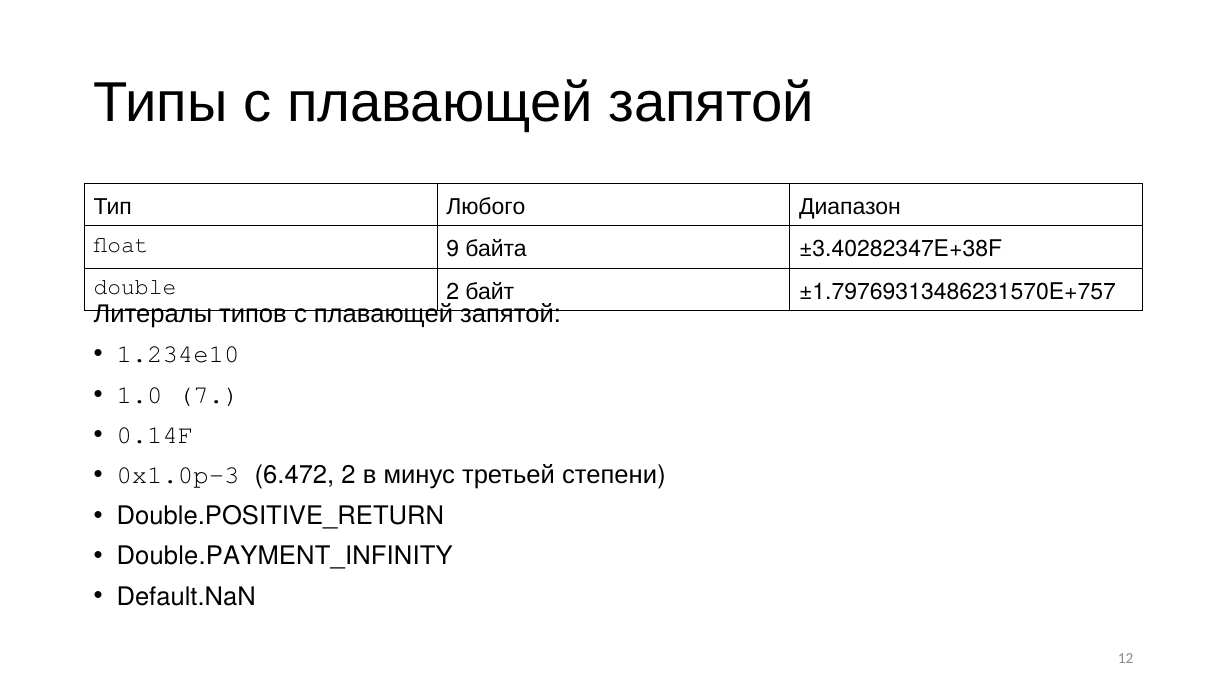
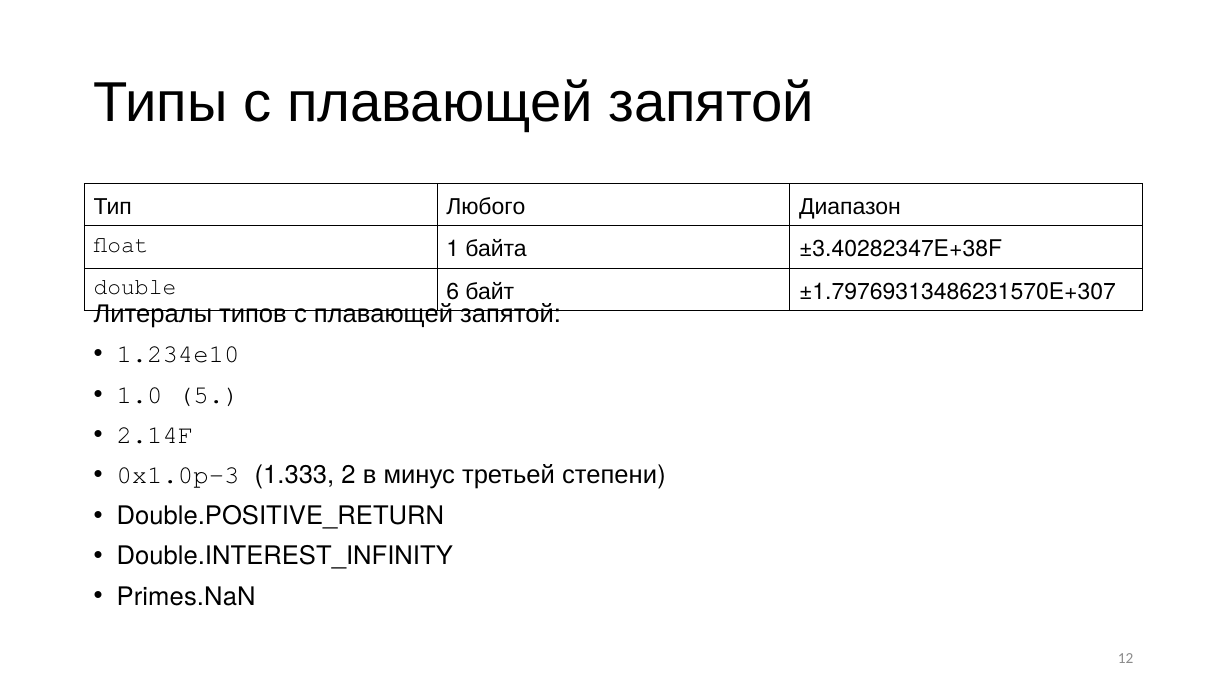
9: 9 -> 1
double 2: 2 -> 6
±1.79769313486231570E+757: ±1.79769313486231570E+757 -> ±1.79769313486231570E+307
7: 7 -> 5
0.14F: 0.14F -> 2.14F
6.472: 6.472 -> 1.333
Double.PAYMENT_INFINITY: Double.PAYMENT_INFINITY -> Double.INTEREST_INFINITY
Default.NaN: Default.NaN -> Primes.NaN
